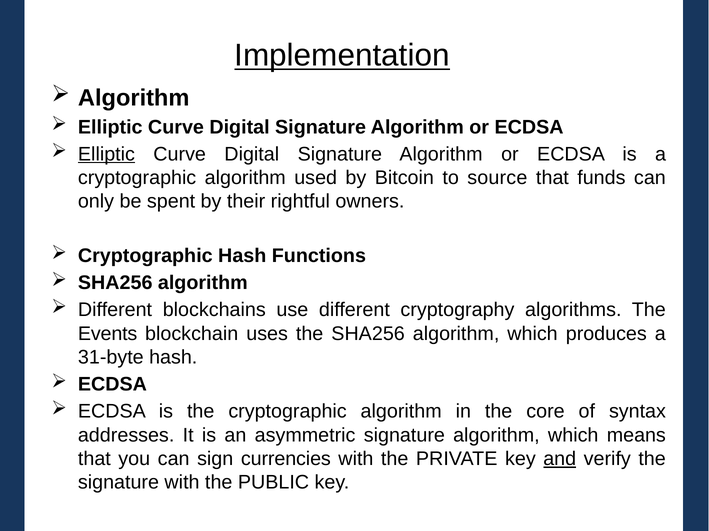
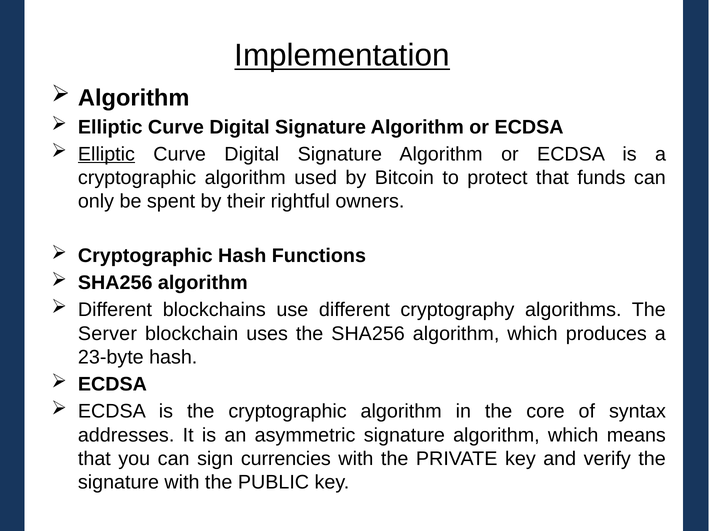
source: source -> protect
Events: Events -> Server
31-byte: 31-byte -> 23-byte
and underline: present -> none
